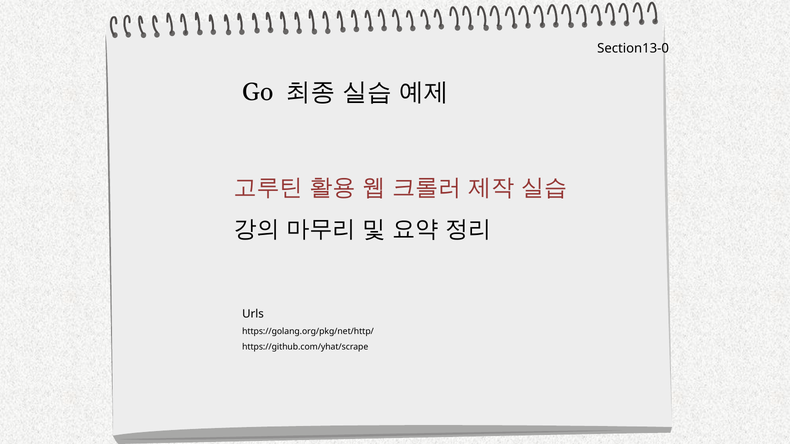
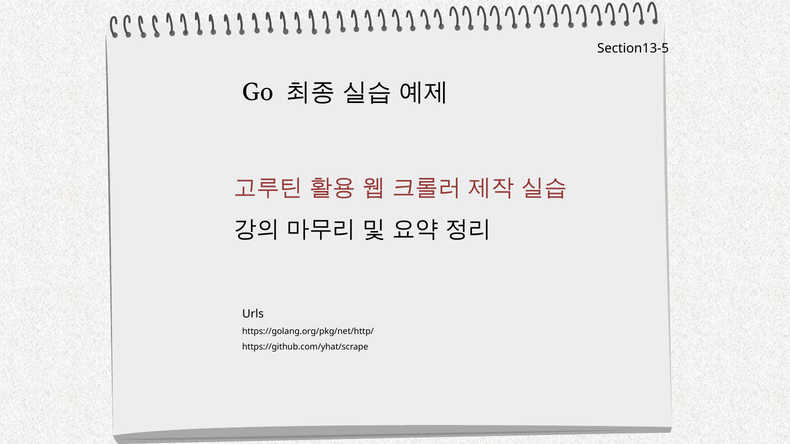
Section13-0: Section13-0 -> Section13-5
